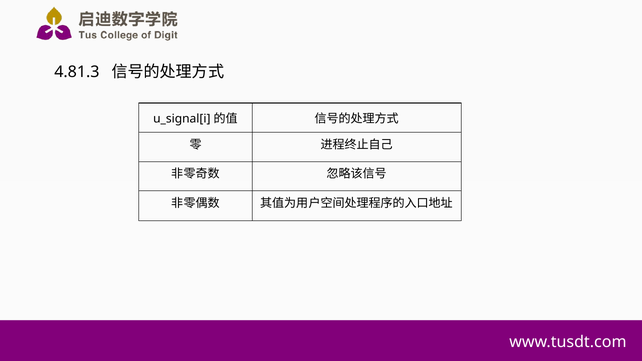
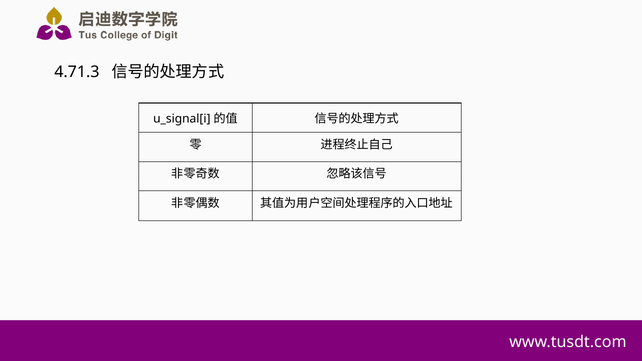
4.81.3: 4.81.3 -> 4.71.3
